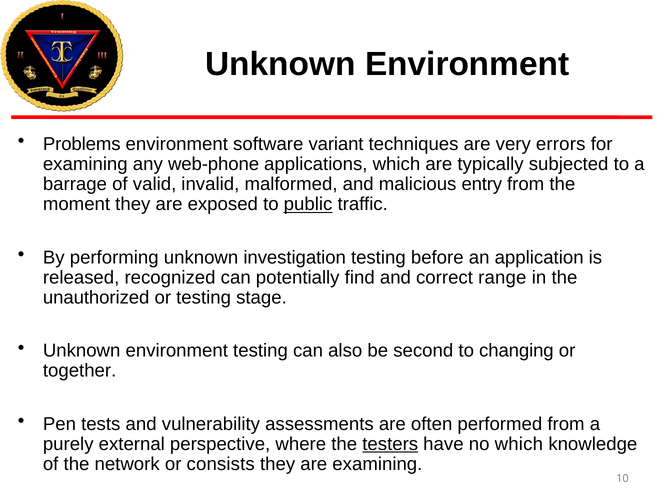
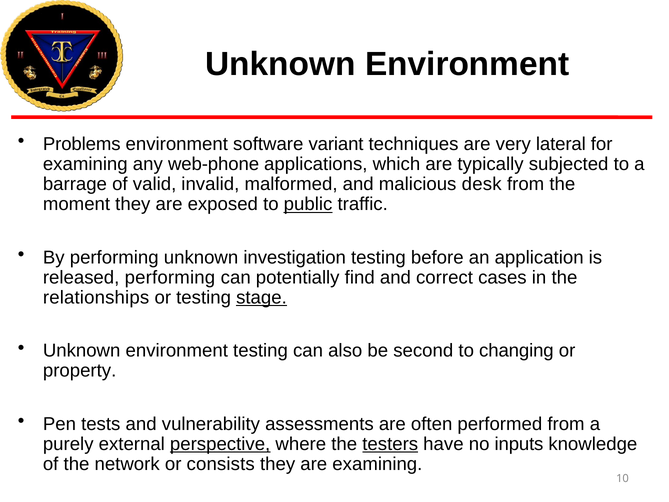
errors: errors -> lateral
entry: entry -> desk
released recognized: recognized -> performing
range: range -> cases
unauthorized: unauthorized -> relationships
stage underline: none -> present
together: together -> property
perspective underline: none -> present
no which: which -> inputs
